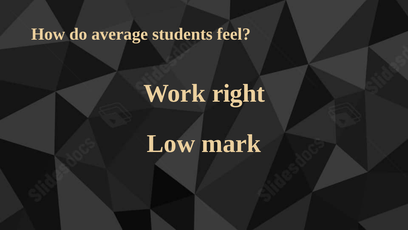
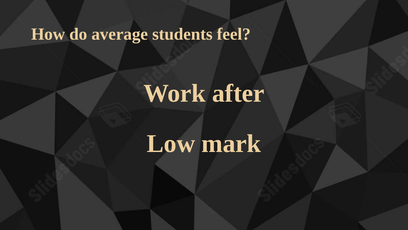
right: right -> after
